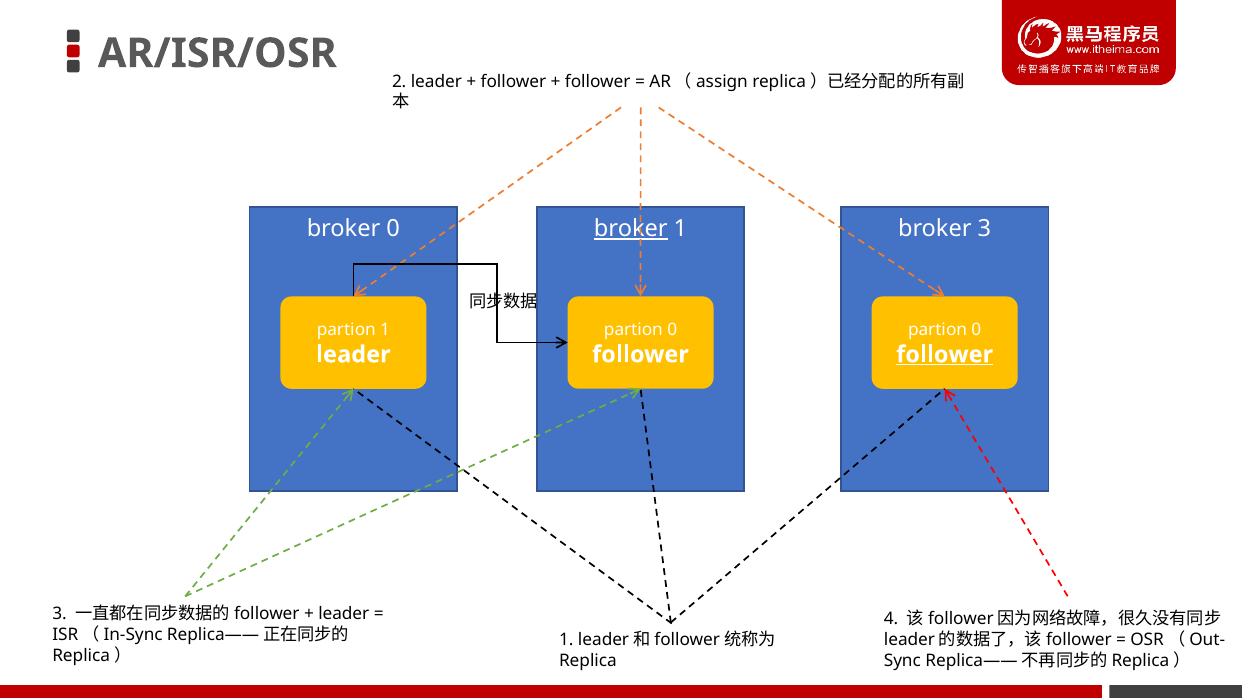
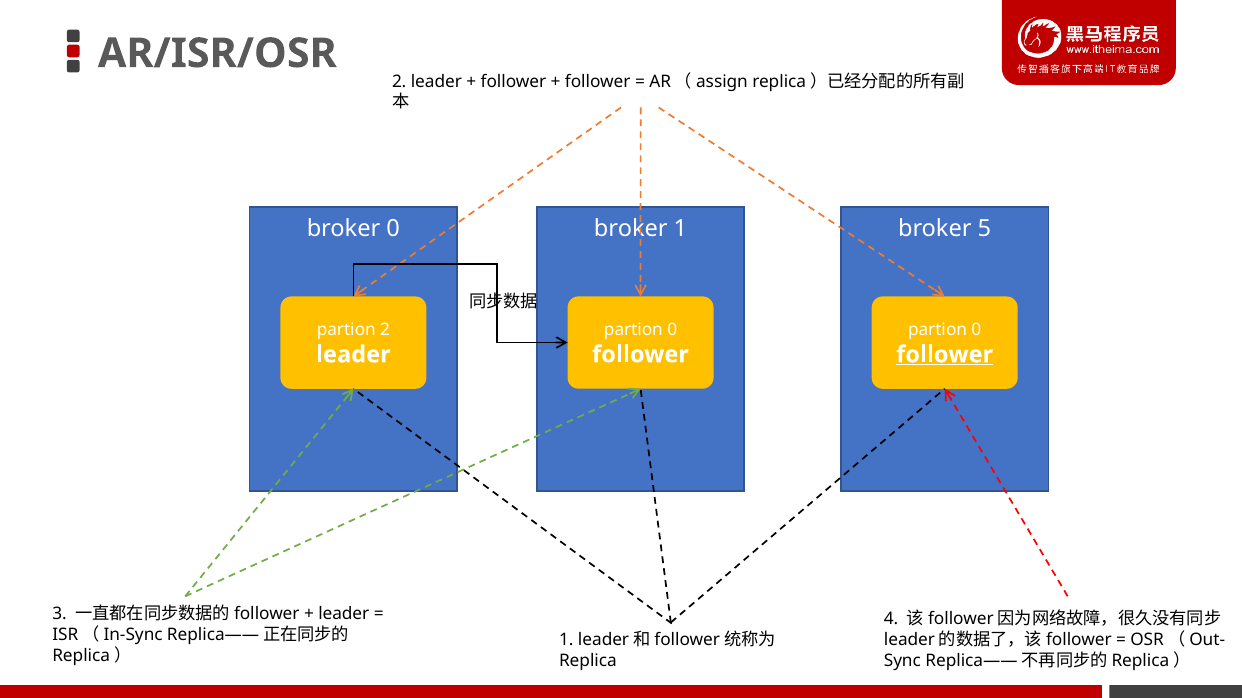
broker at (631, 229) underline: present -> none
broker 3: 3 -> 5
partion 1: 1 -> 2
